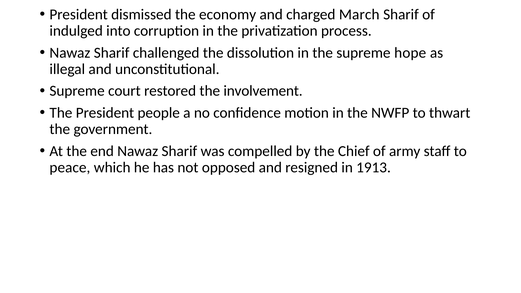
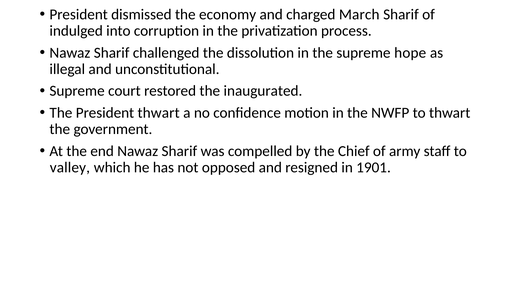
involvement: involvement -> inaugurated
President people: people -> thwart
peace: peace -> valley
1913: 1913 -> 1901
